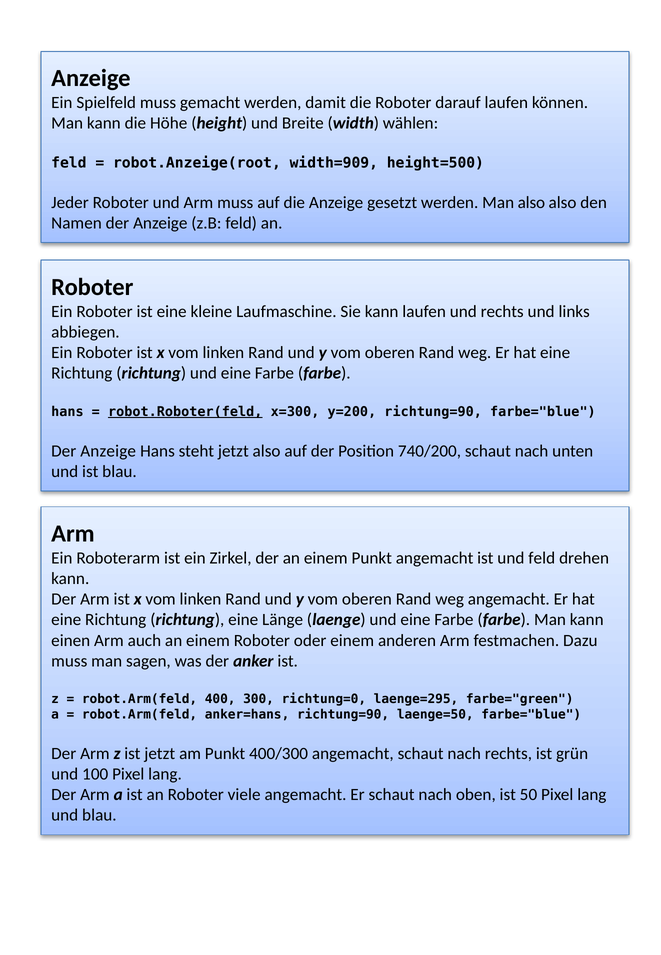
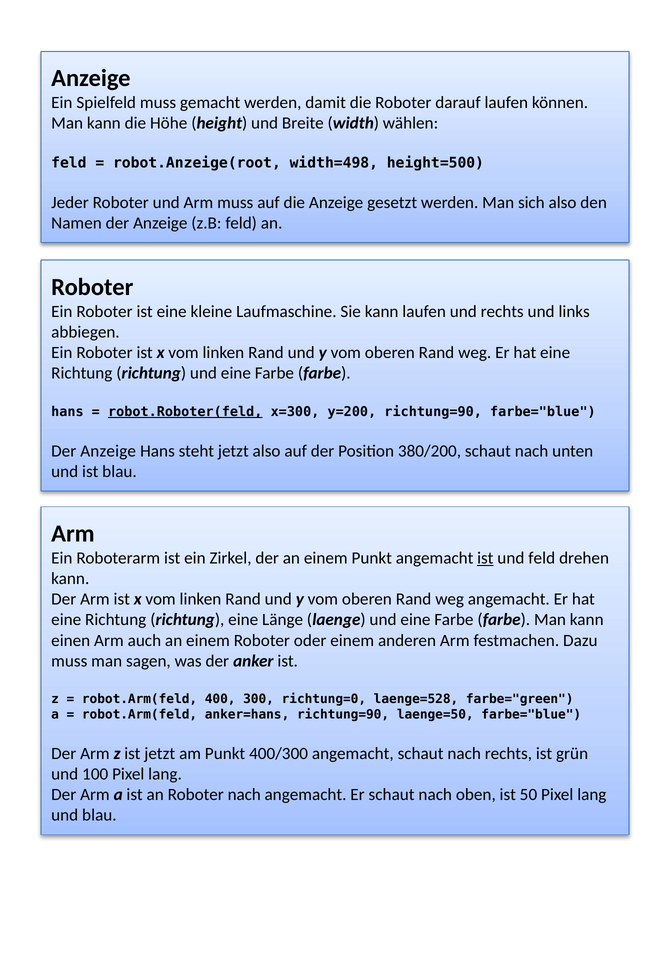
width=909: width=909 -> width=498
Man also: also -> sich
740/200: 740/200 -> 380/200
ist at (485, 558) underline: none -> present
laenge=295: laenge=295 -> laenge=528
Roboter viele: viele -> nach
